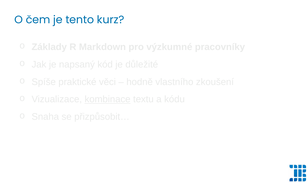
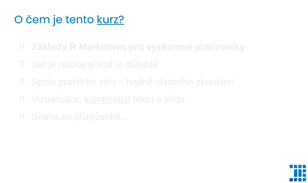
kurz underline: none -> present
